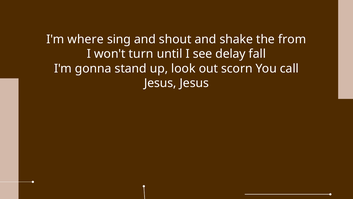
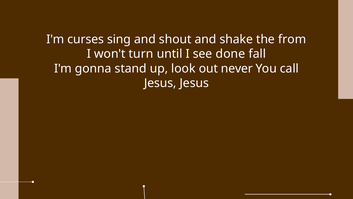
where: where -> curses
delay: delay -> done
scorn: scorn -> never
